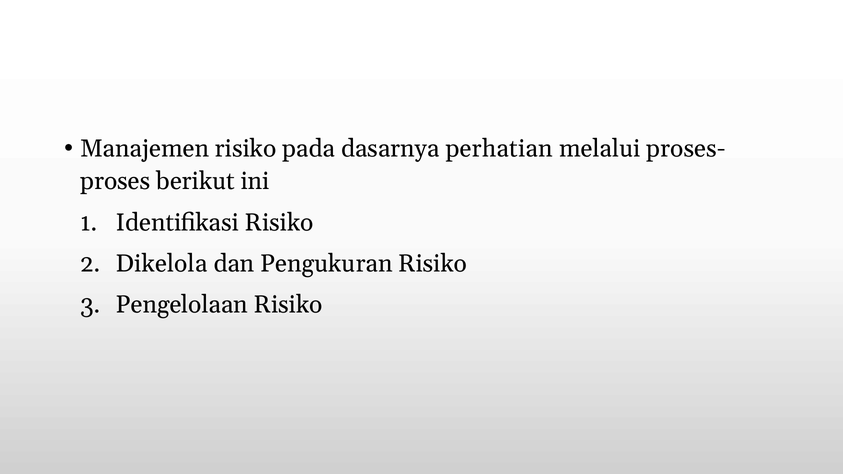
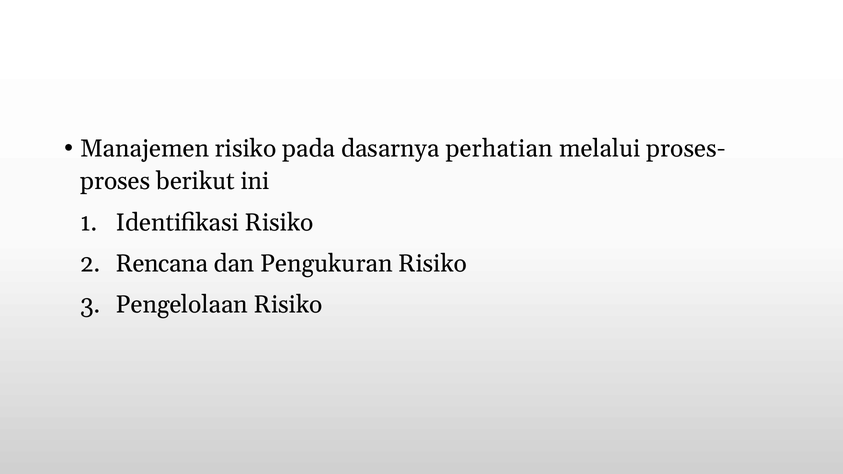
Dikelola: Dikelola -> Rencana
